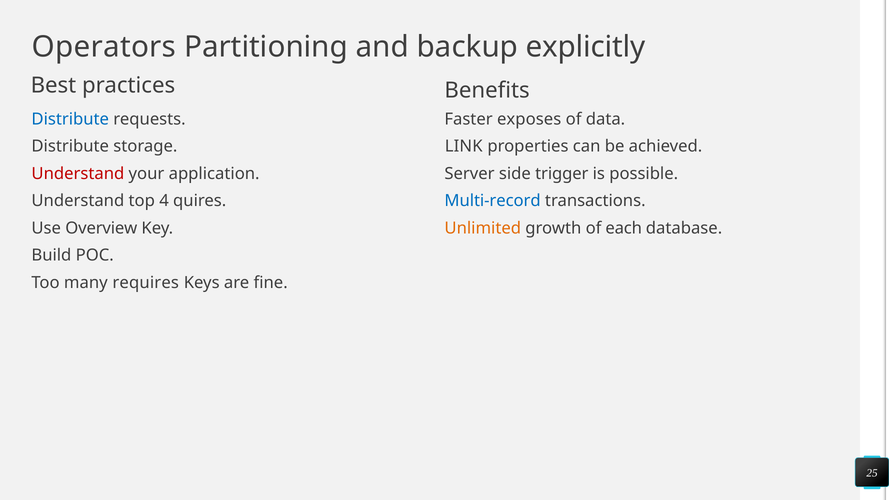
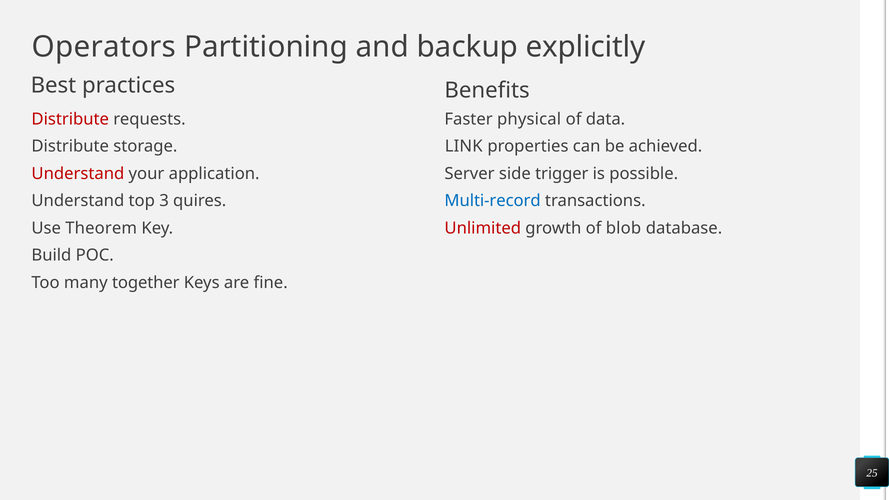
exposes: exposes -> physical
Distribute at (70, 119) colour: blue -> red
4: 4 -> 3
Unlimited colour: orange -> red
each: each -> blob
Overview: Overview -> Theorem
requires: requires -> together
